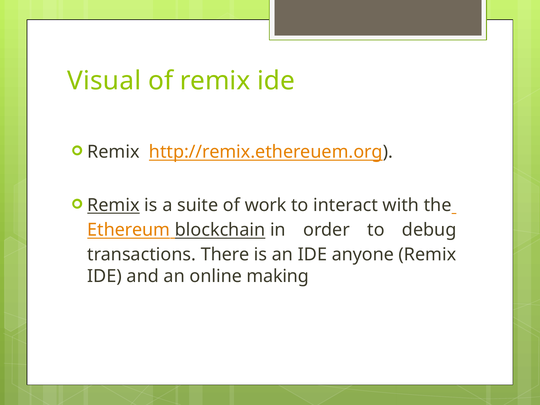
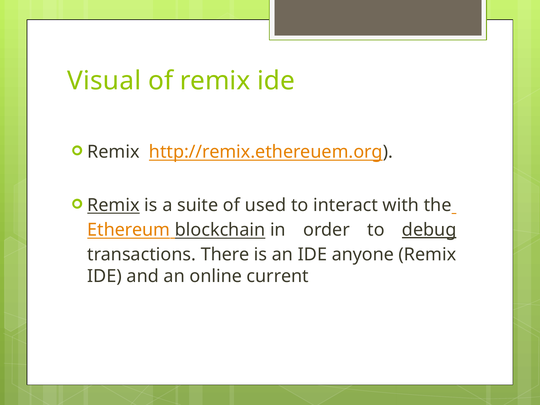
work: work -> used
debug underline: none -> present
making: making -> current
